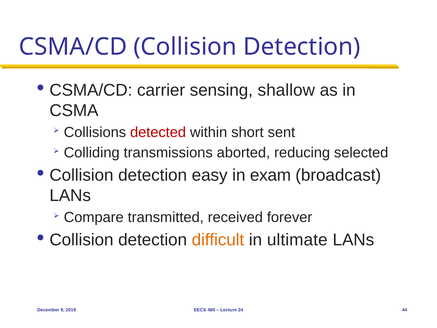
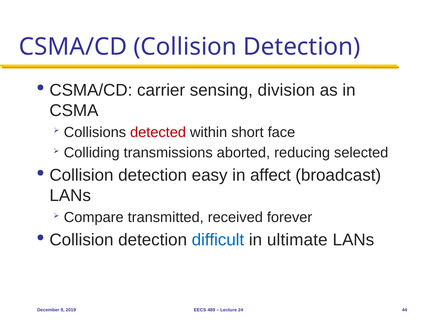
shallow: shallow -> division
sent: sent -> face
exam: exam -> affect
difficult colour: orange -> blue
